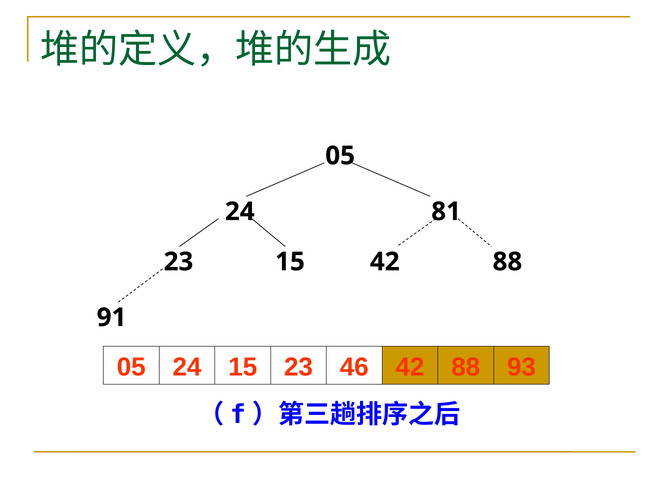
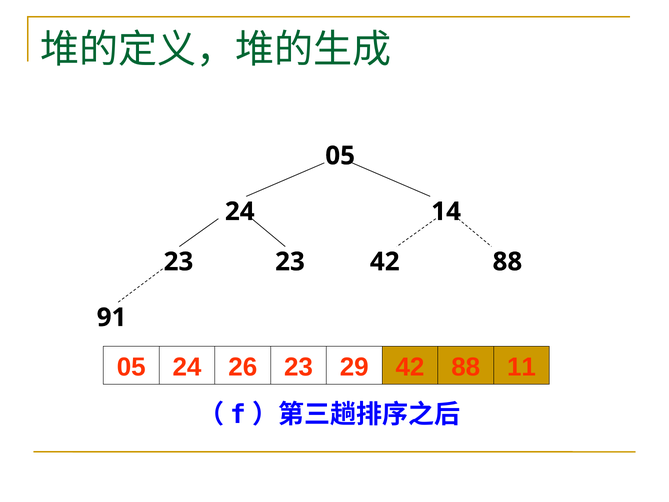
81: 81 -> 14
23 15: 15 -> 23
24 15: 15 -> 26
46: 46 -> 29
93: 93 -> 11
